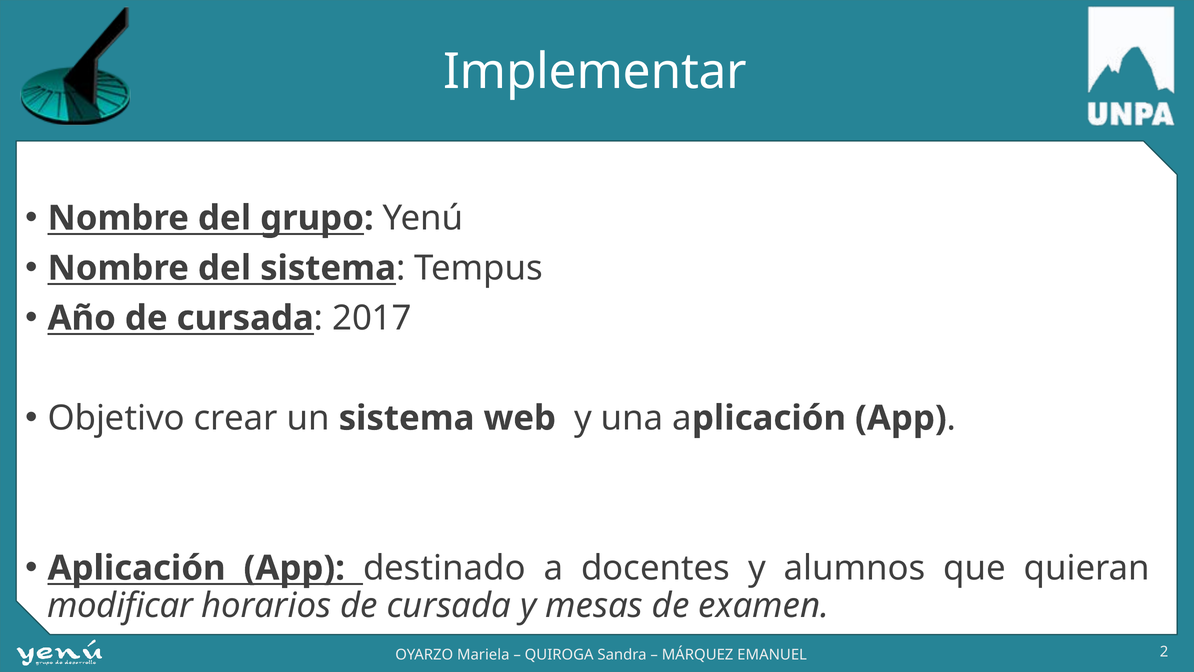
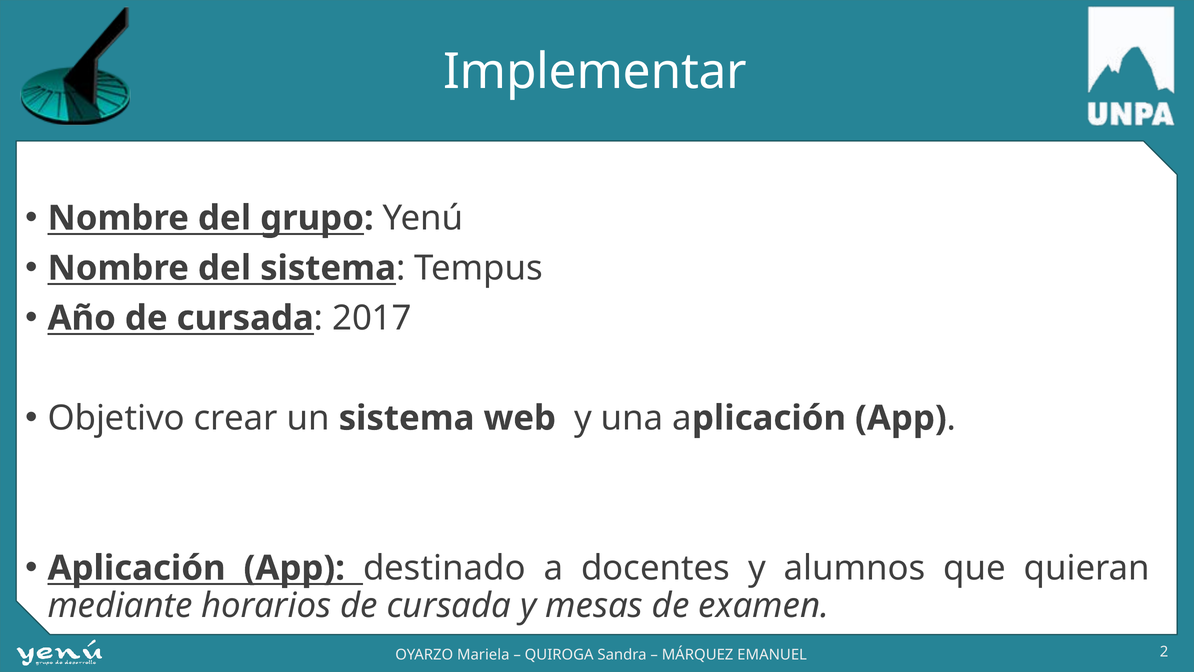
modificar: modificar -> mediante
